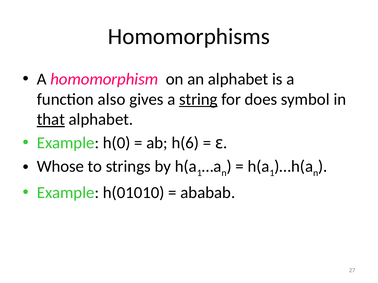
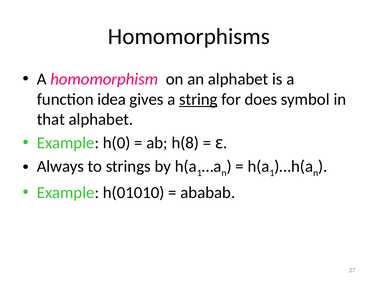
also: also -> idea
that underline: present -> none
h(6: h(6 -> h(8
Whose: Whose -> Always
